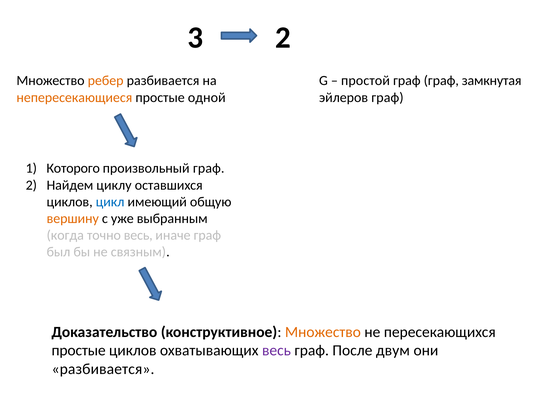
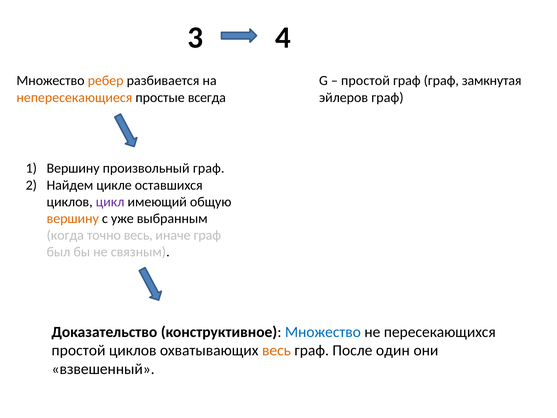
3 2: 2 -> 4
одной: одной -> всегда
1 Которого: Которого -> Вершину
циклу: циклу -> цикле
цикл colour: blue -> purple
Множество at (323, 332) colour: orange -> blue
простые at (79, 350): простые -> простой
весь at (276, 350) colour: purple -> orange
двум: двум -> один
разбивается at (103, 369): разбивается -> взвешенный
